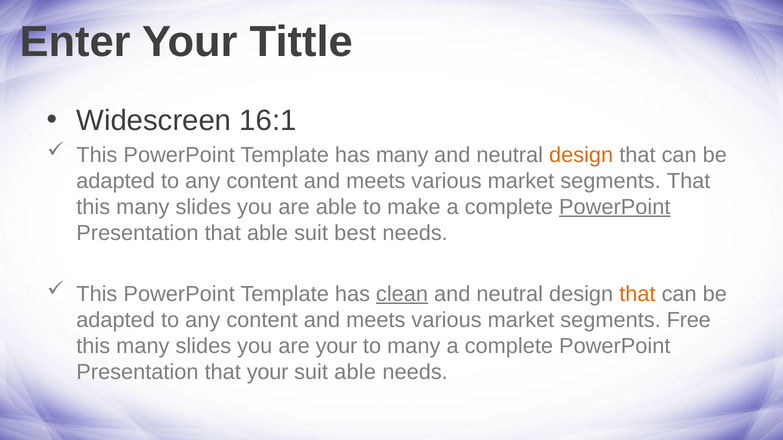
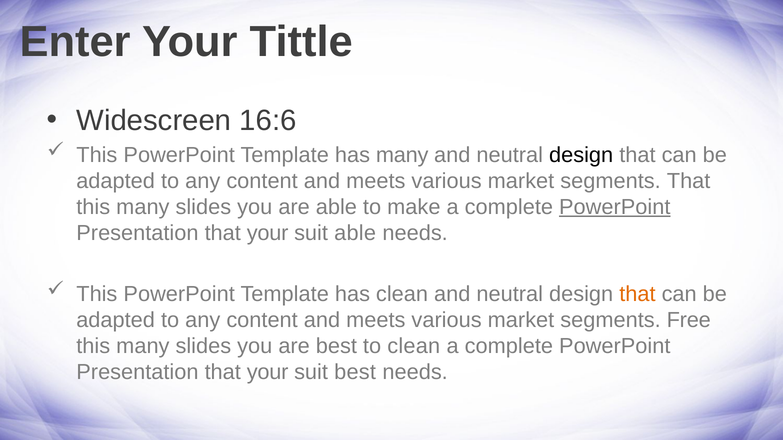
16:1: 16:1 -> 16:6
design at (581, 155) colour: orange -> black
able at (268, 233): able -> your
suit best: best -> able
clean at (402, 294) underline: present -> none
are your: your -> best
to many: many -> clean
suit able: able -> best
